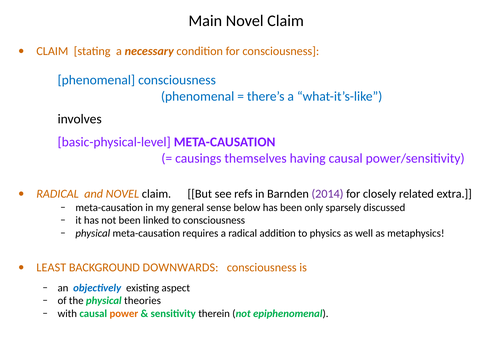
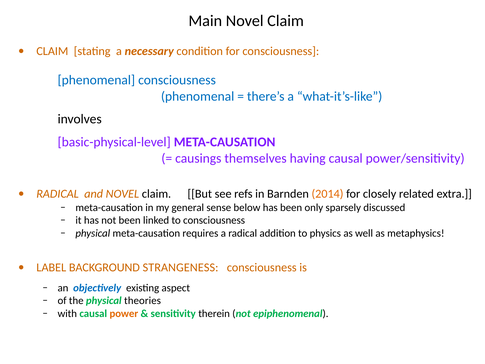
2014 colour: purple -> orange
LEAST: LEAST -> LABEL
DOWNWARDS: DOWNWARDS -> STRANGENESS
